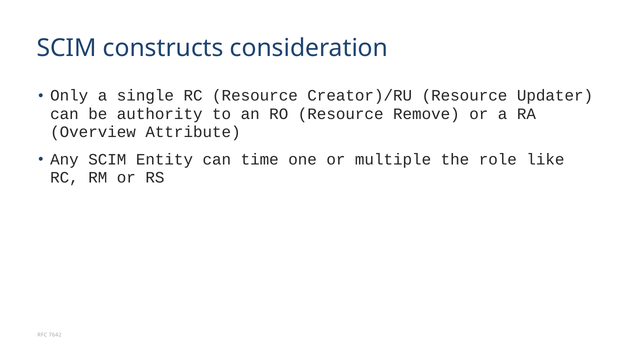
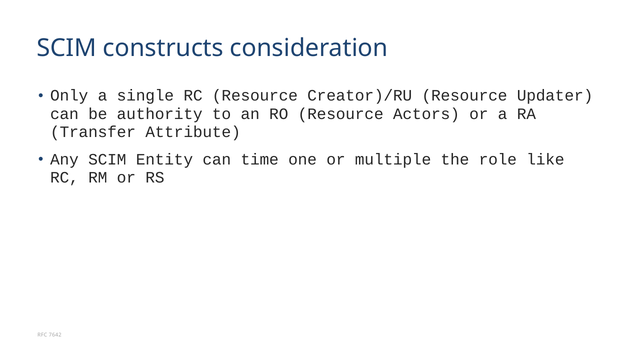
Remove: Remove -> Actors
Overview: Overview -> Transfer
